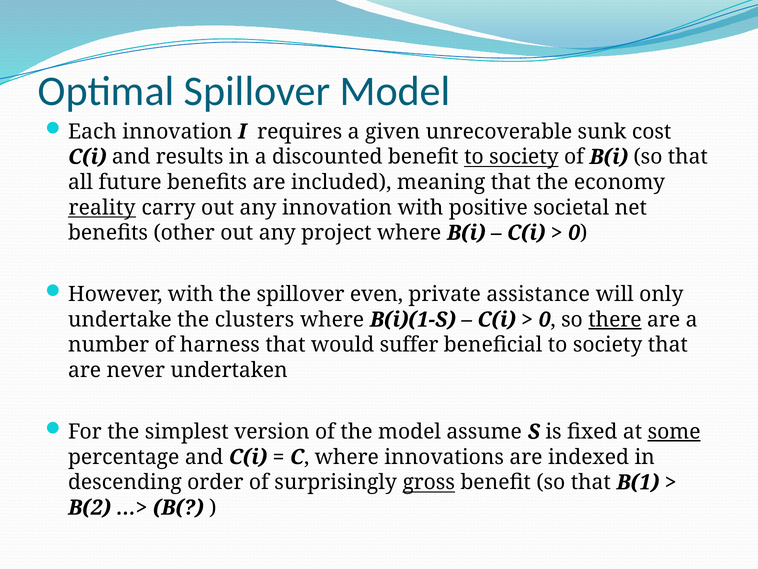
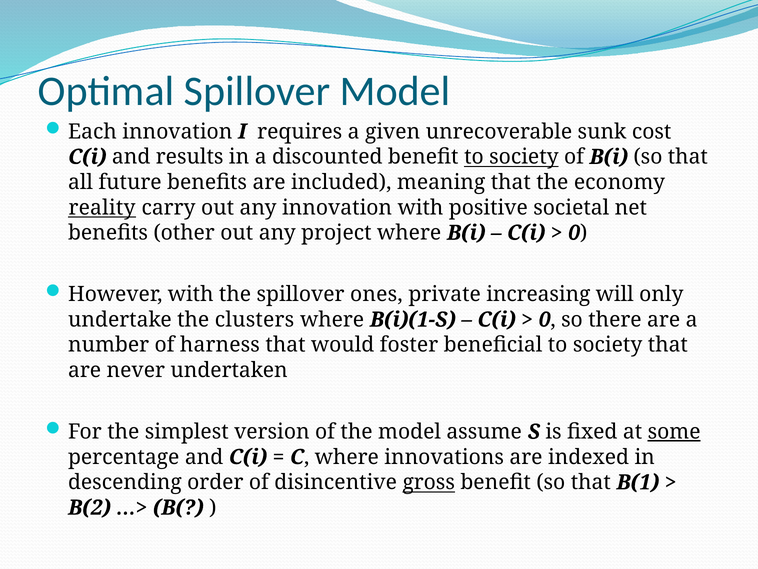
even: even -> ones
assistance: assistance -> increasing
there underline: present -> none
suffer: suffer -> foster
surprisingly: surprisingly -> disincentive
